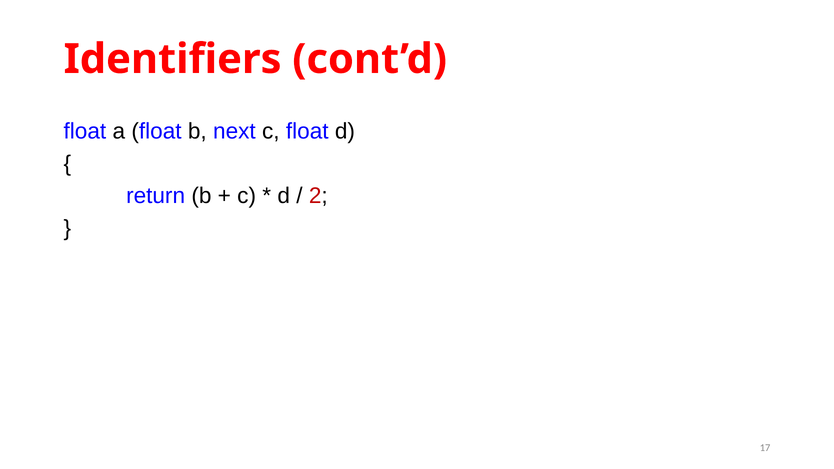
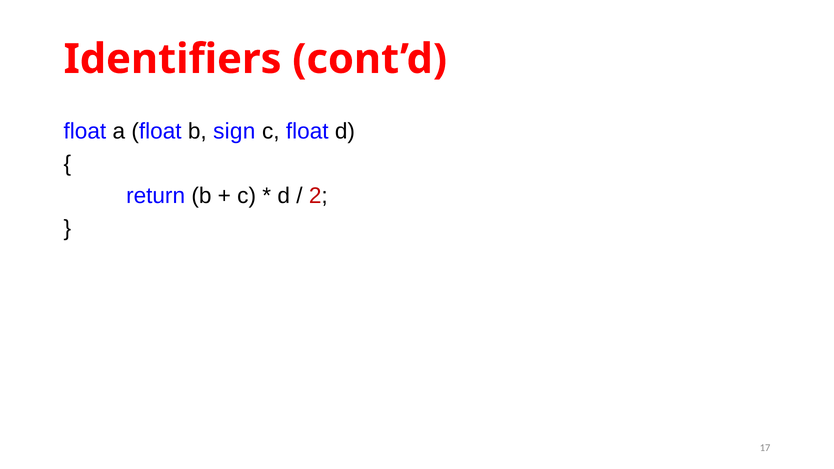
next: next -> sign
